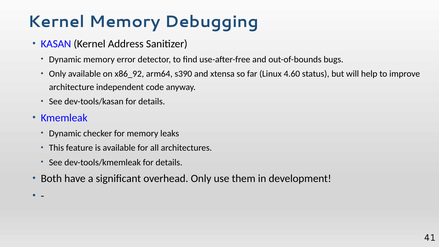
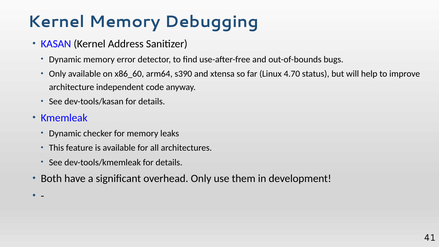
x86_92: x86_92 -> x86_60
4.60: 4.60 -> 4.70
